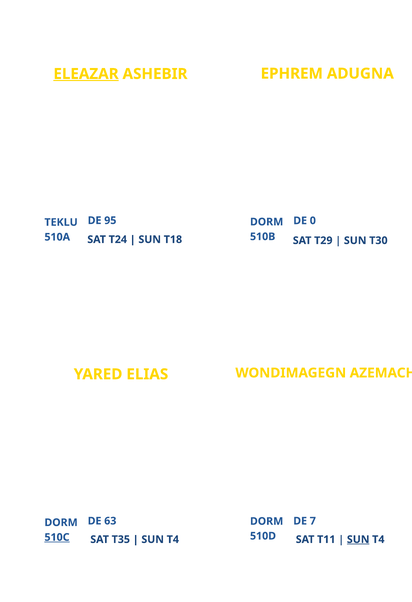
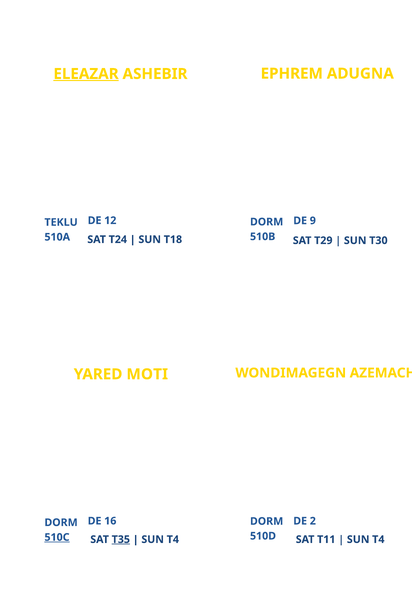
95: 95 -> 12
0: 0 -> 9
ELIAS: ELIAS -> MOTI
63: 63 -> 16
7: 7 -> 2
T35 underline: none -> present
SUN at (358, 539) underline: present -> none
